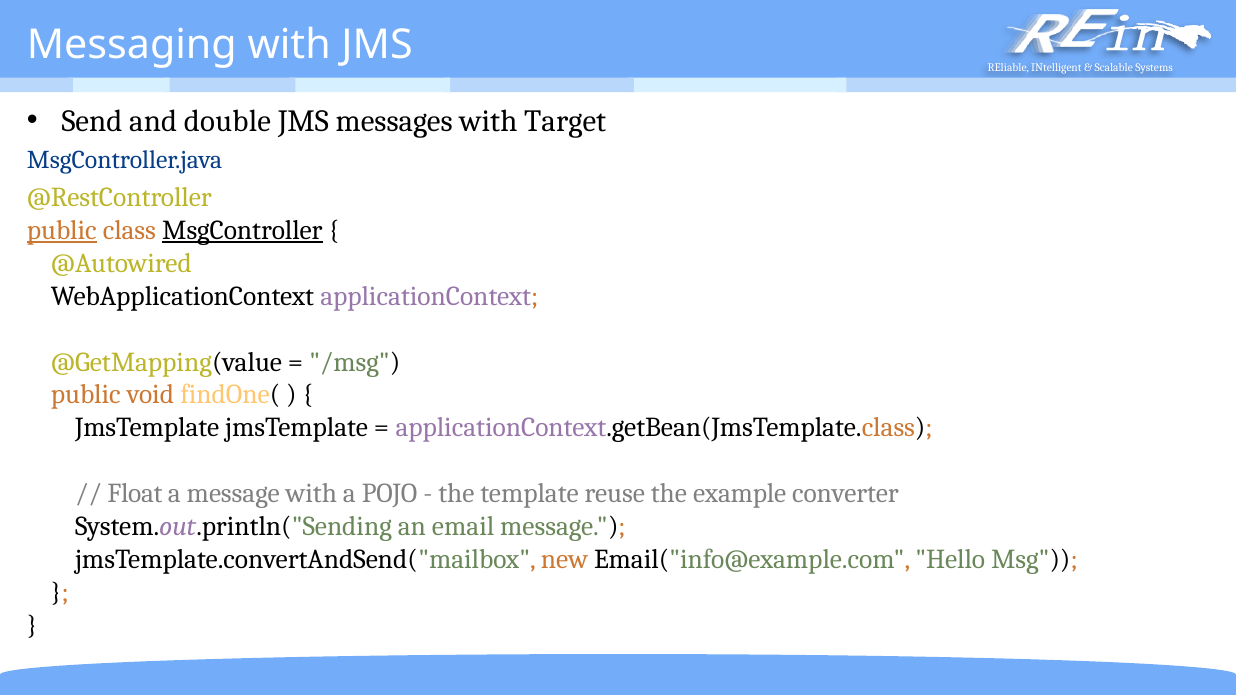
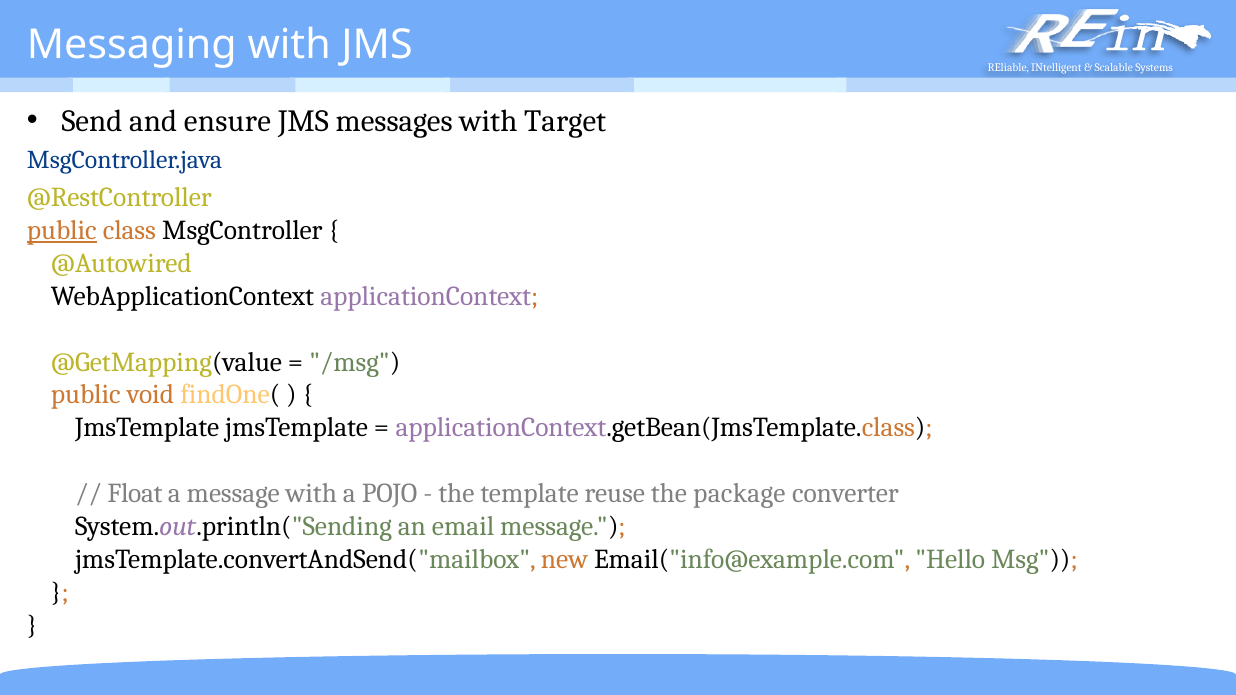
double: double -> ensure
MsgController underline: present -> none
example: example -> package
